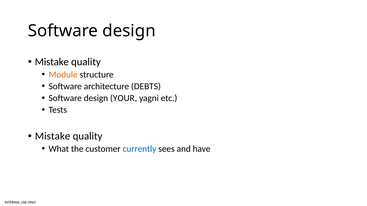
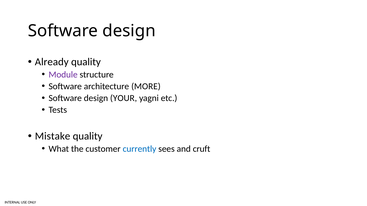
Mistake at (52, 62): Mistake -> Already
Module colour: orange -> purple
DEBTS: DEBTS -> MORE
have: have -> cruft
